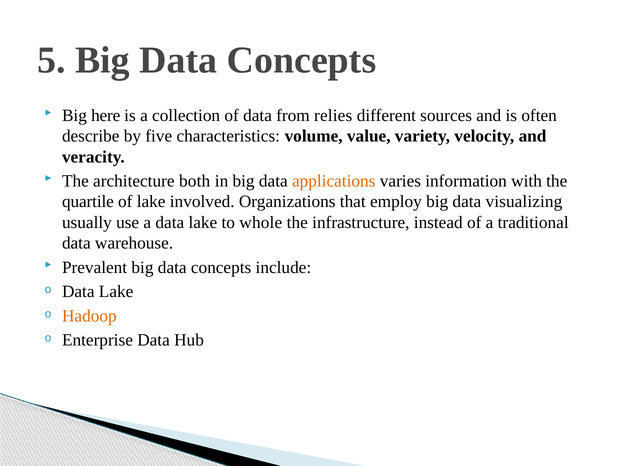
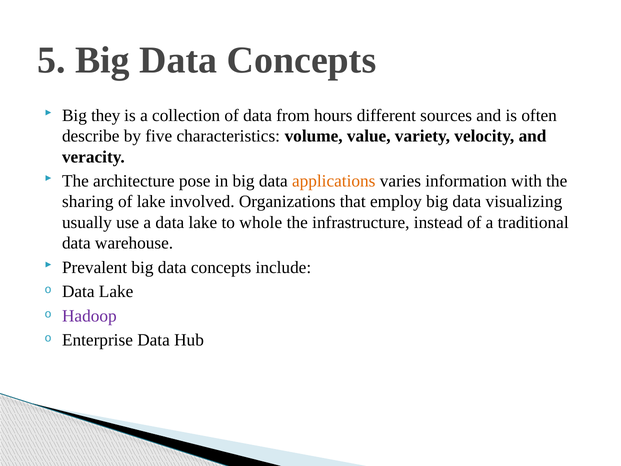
here: here -> they
relies: relies -> hours
both: both -> pose
quartile: quartile -> sharing
Hadoop colour: orange -> purple
